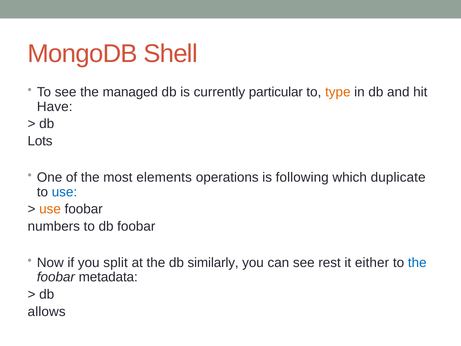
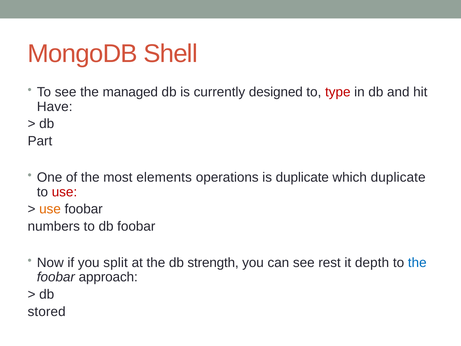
particular: particular -> designed
type colour: orange -> red
Lots: Lots -> Part
is following: following -> duplicate
use at (64, 192) colour: blue -> red
similarly: similarly -> strength
either: either -> depth
metadata: metadata -> approach
allows: allows -> stored
